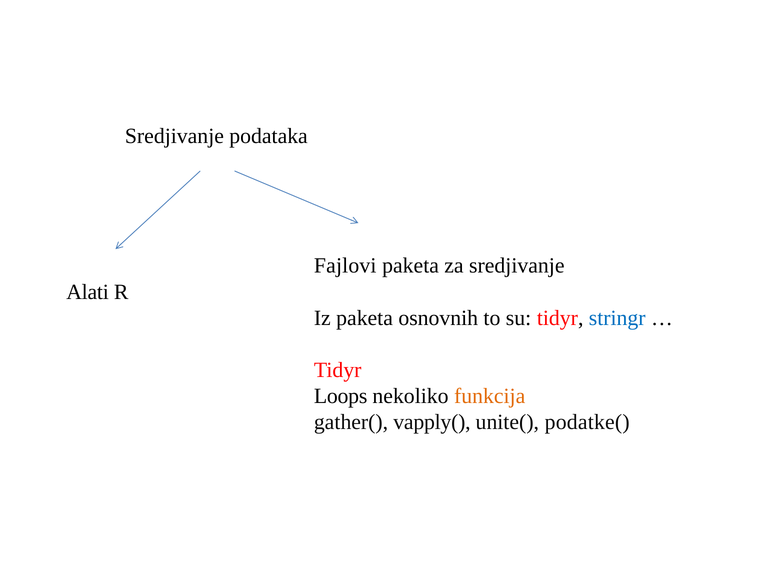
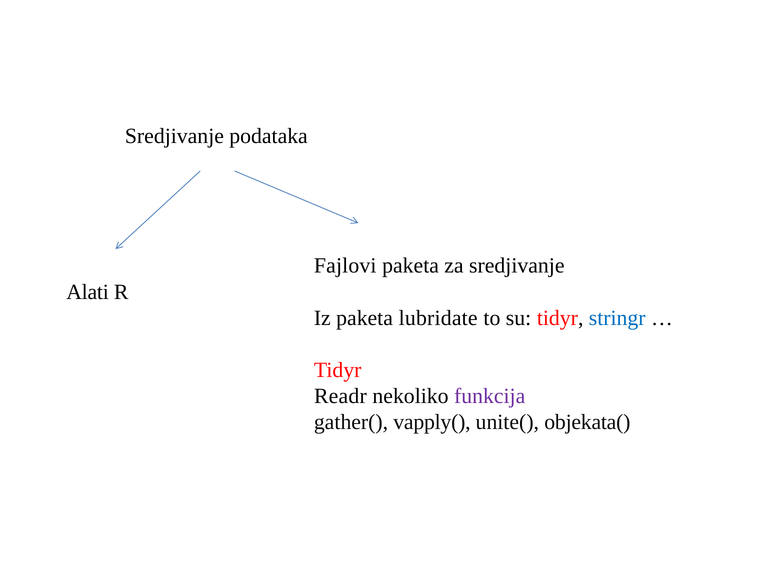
osnovnih: osnovnih -> lubridate
Loops: Loops -> Readr
funkcija colour: orange -> purple
podatke(: podatke( -> objekata(
